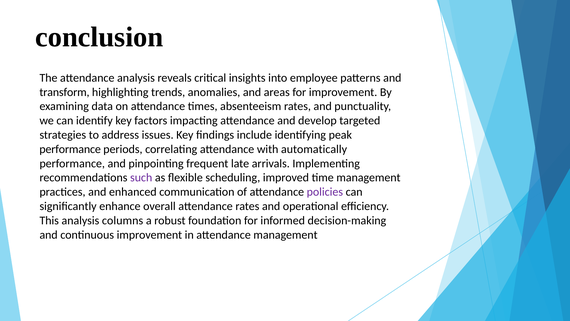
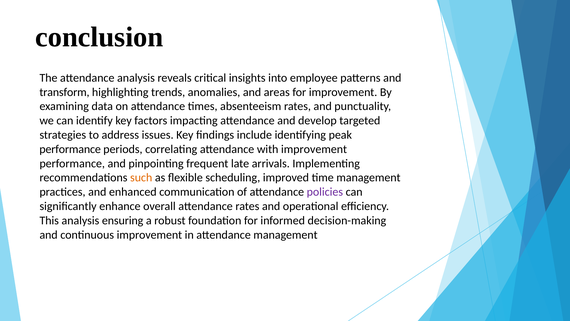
with automatically: automatically -> improvement
such colour: purple -> orange
columns: columns -> ensuring
